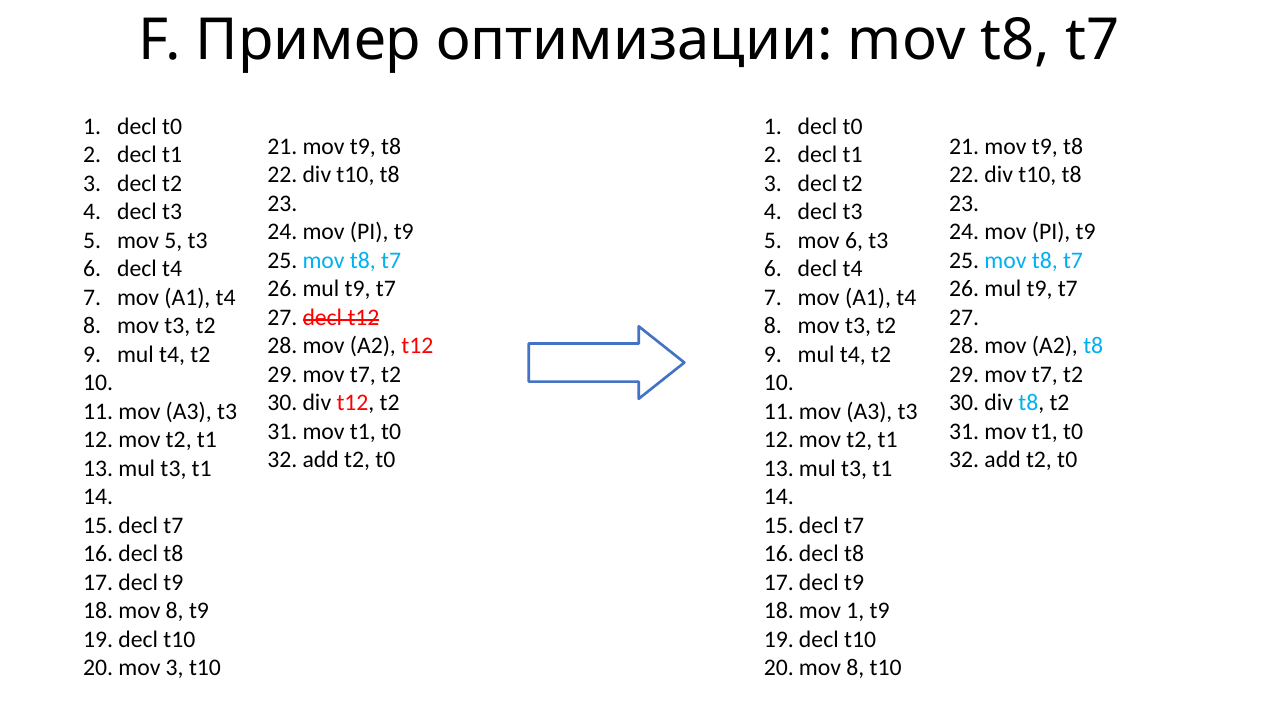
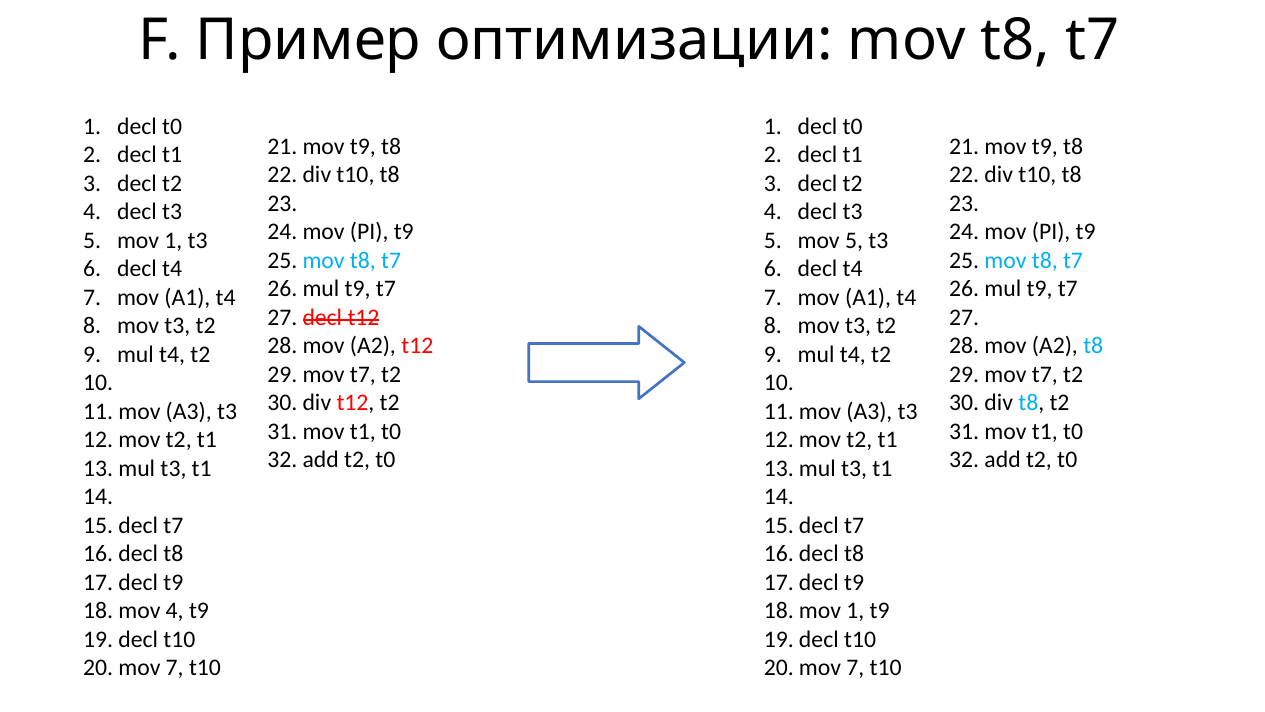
5 mov 5: 5 -> 1
mov 6: 6 -> 5
18 mov 8: 8 -> 4
3 at (175, 667): 3 -> 7
8 at (855, 667): 8 -> 7
